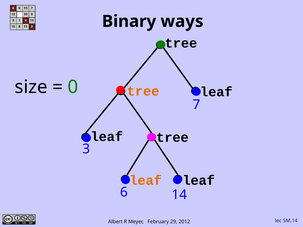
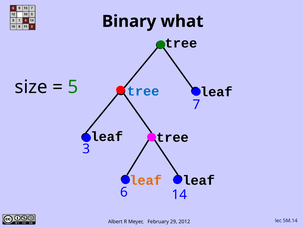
ways: ways -> what
0: 0 -> 5
tree at (143, 91) colour: orange -> blue
